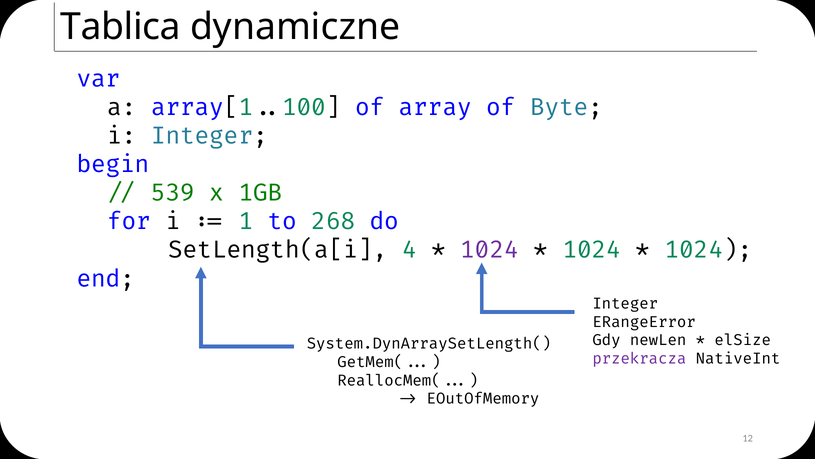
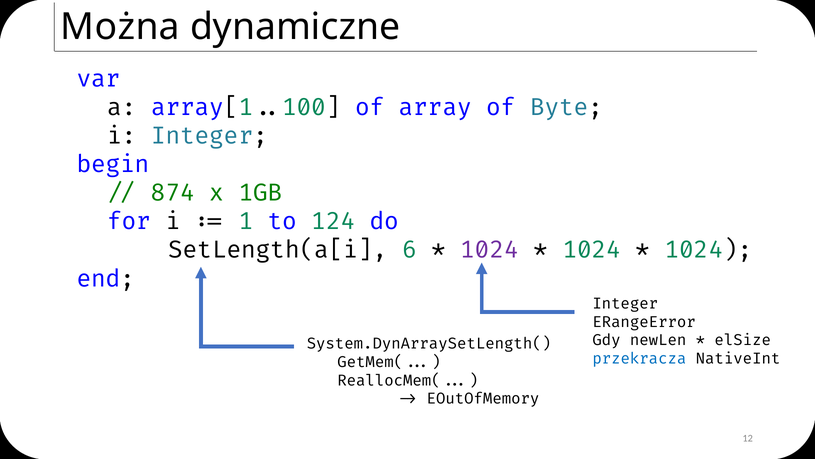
Tablica: Tablica -> Można
539: 539 -> 874
268: 268 -> 124
4: 4 -> 6
przekracza colour: purple -> blue
